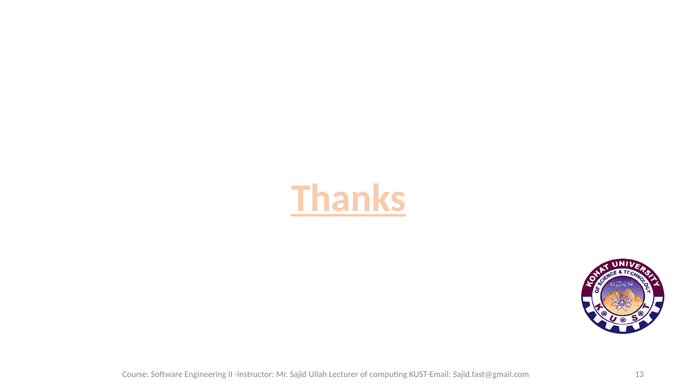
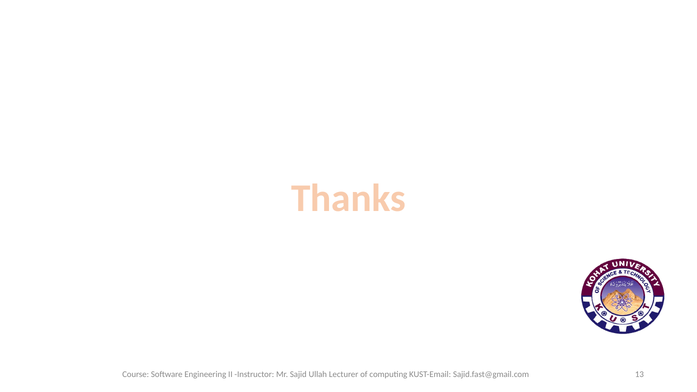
Thanks underline: present -> none
